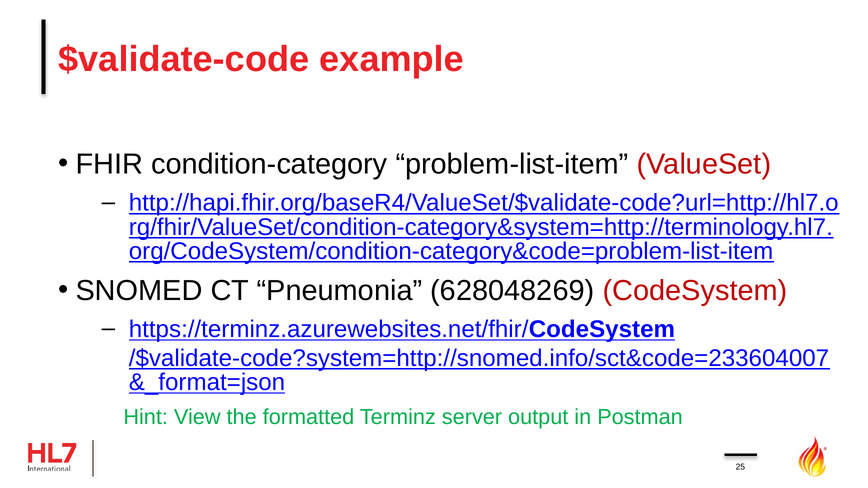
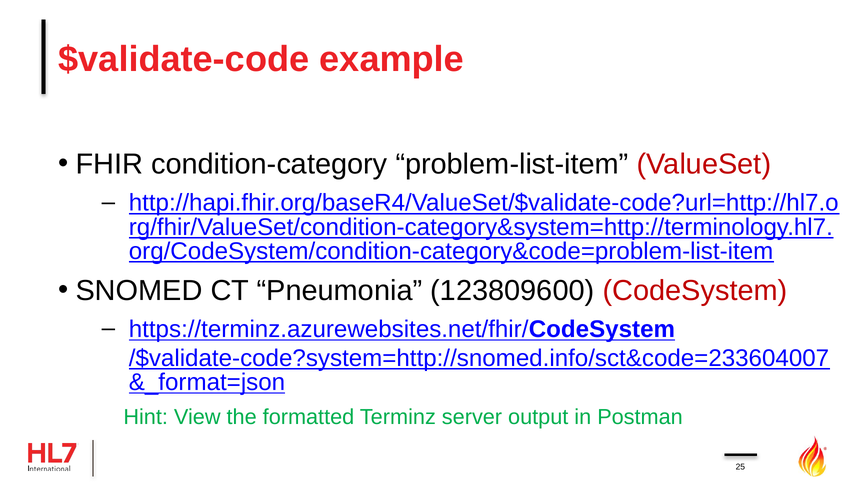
628048269: 628048269 -> 123809600
